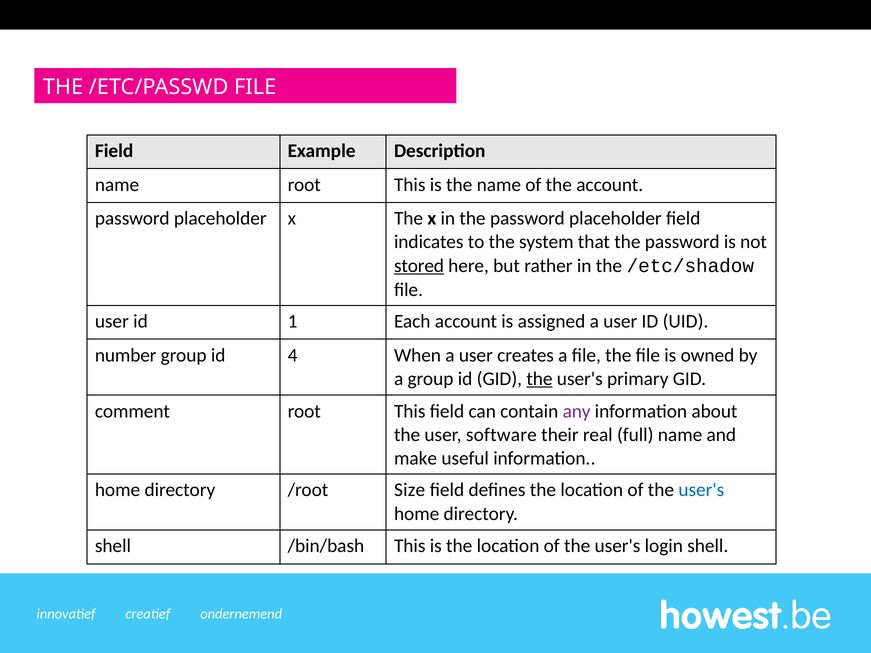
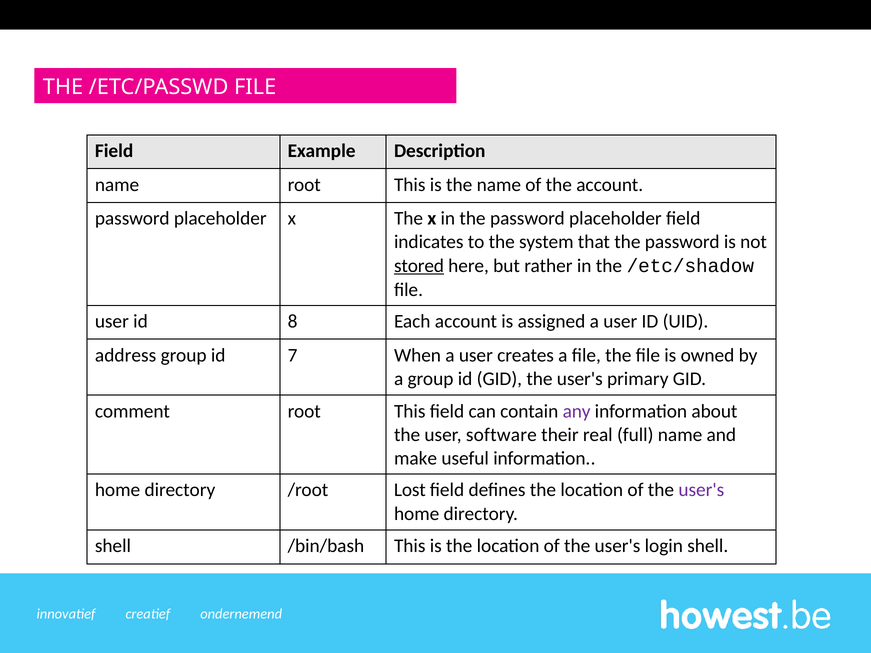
1: 1 -> 8
number: number -> address
4: 4 -> 7
the at (540, 379) underline: present -> none
Size: Size -> Lost
user's at (701, 490) colour: blue -> purple
